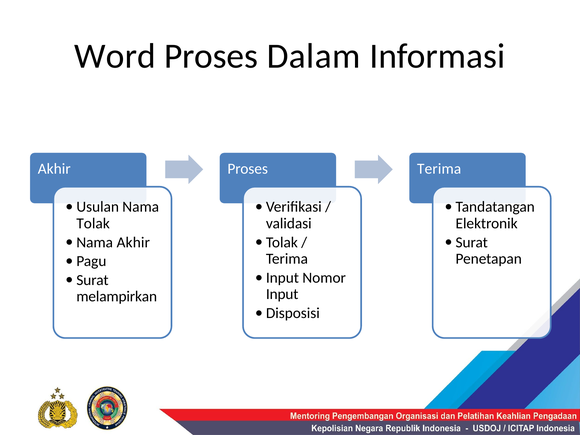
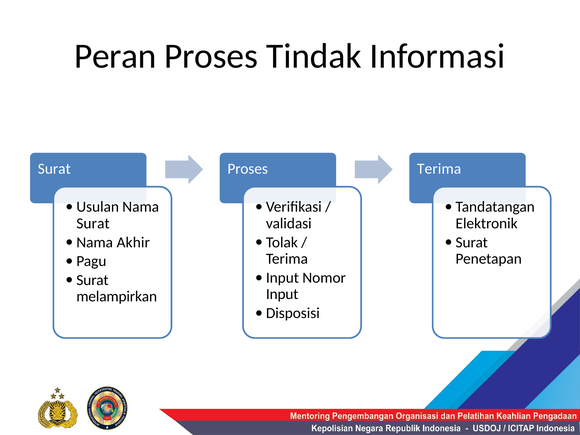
Word: Word -> Peran
Dalam: Dalam -> Tindak
Akhir at (54, 169): Akhir -> Surat
Tolak at (93, 223): Tolak -> Surat
